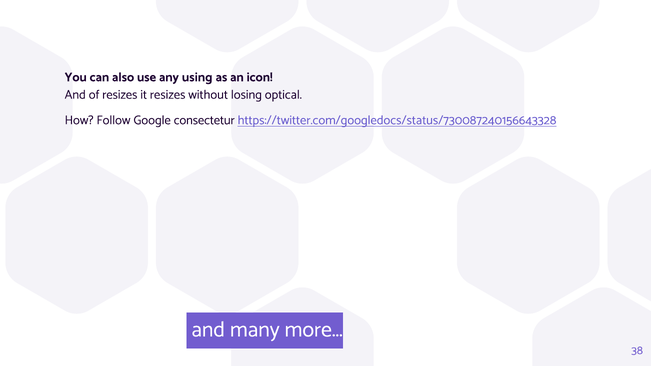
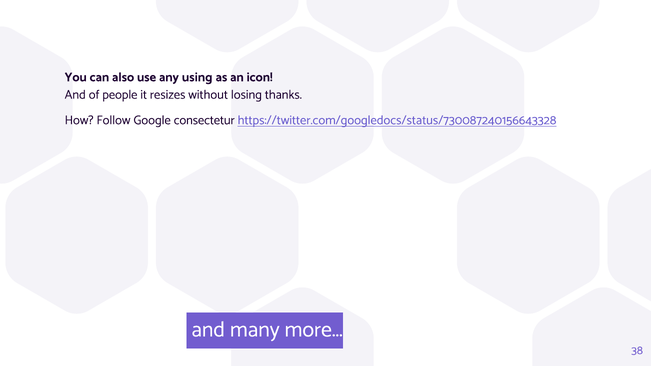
of resizes: resizes -> people
optical: optical -> thanks
